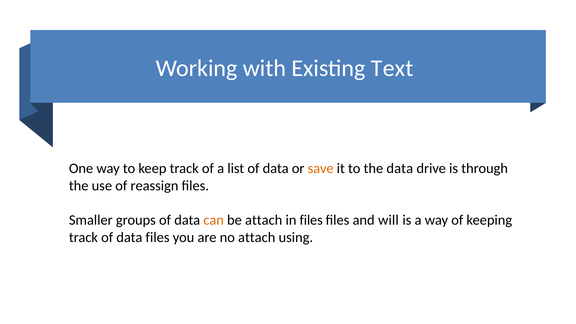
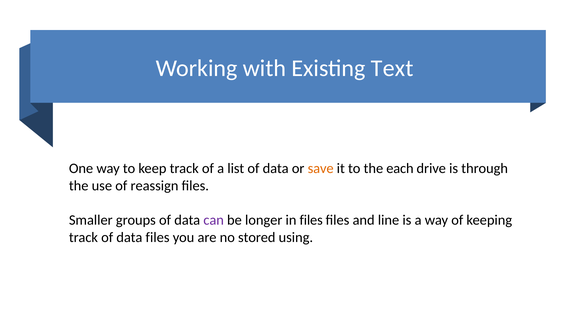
the data: data -> each
can colour: orange -> purple
be attach: attach -> longer
will: will -> line
no attach: attach -> stored
